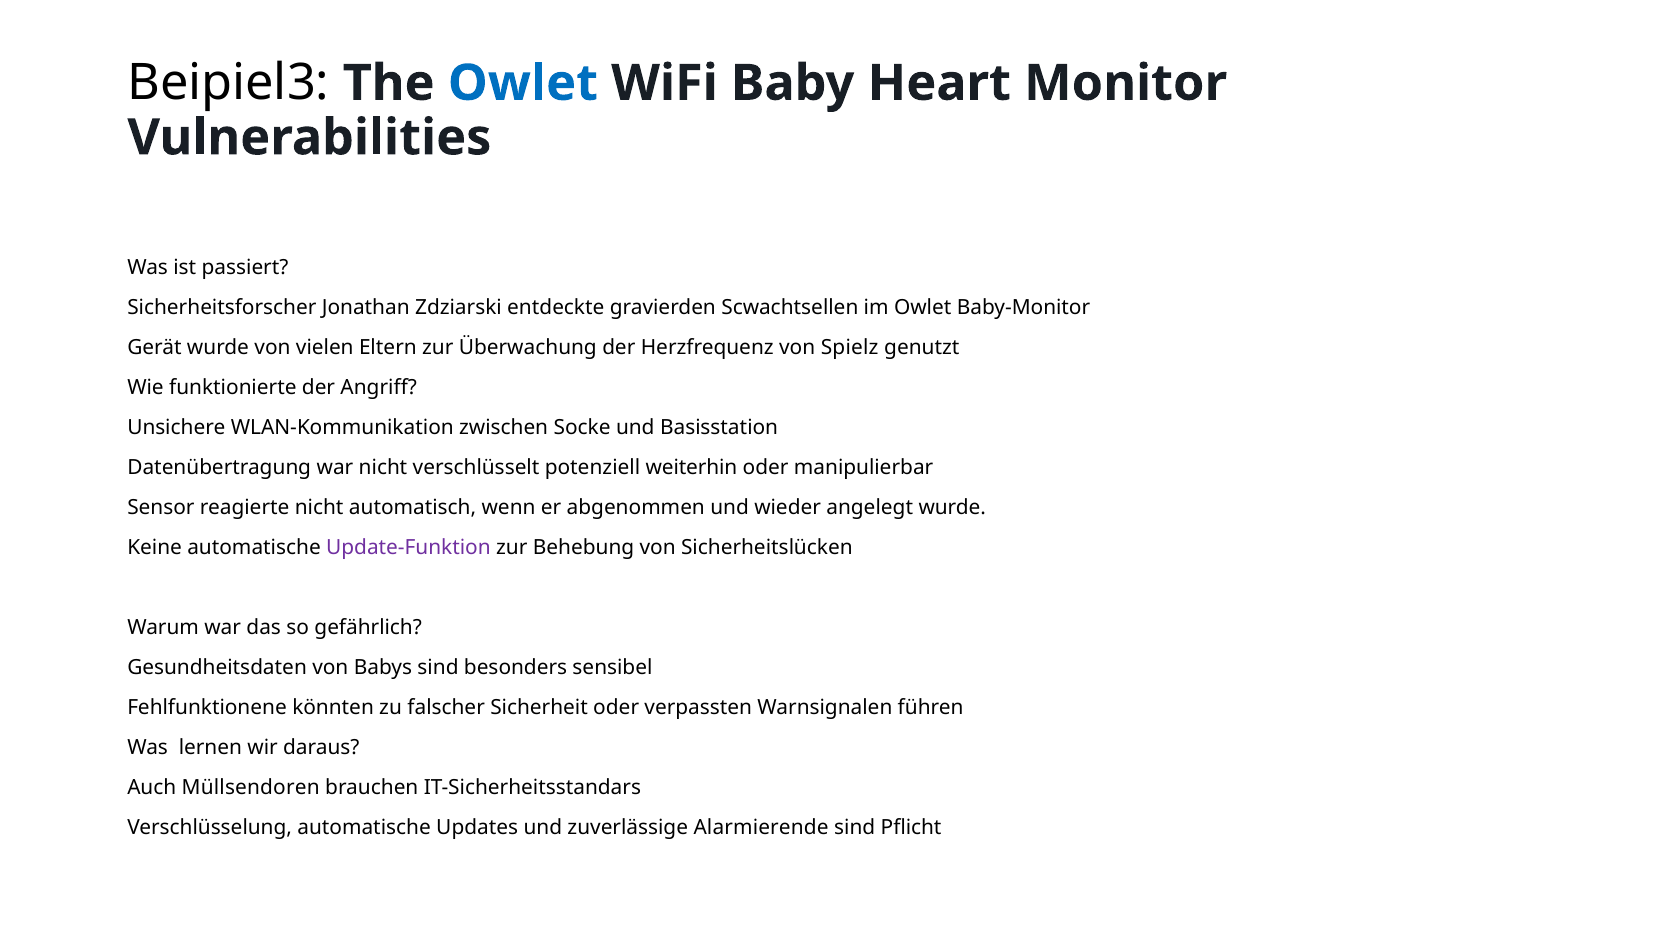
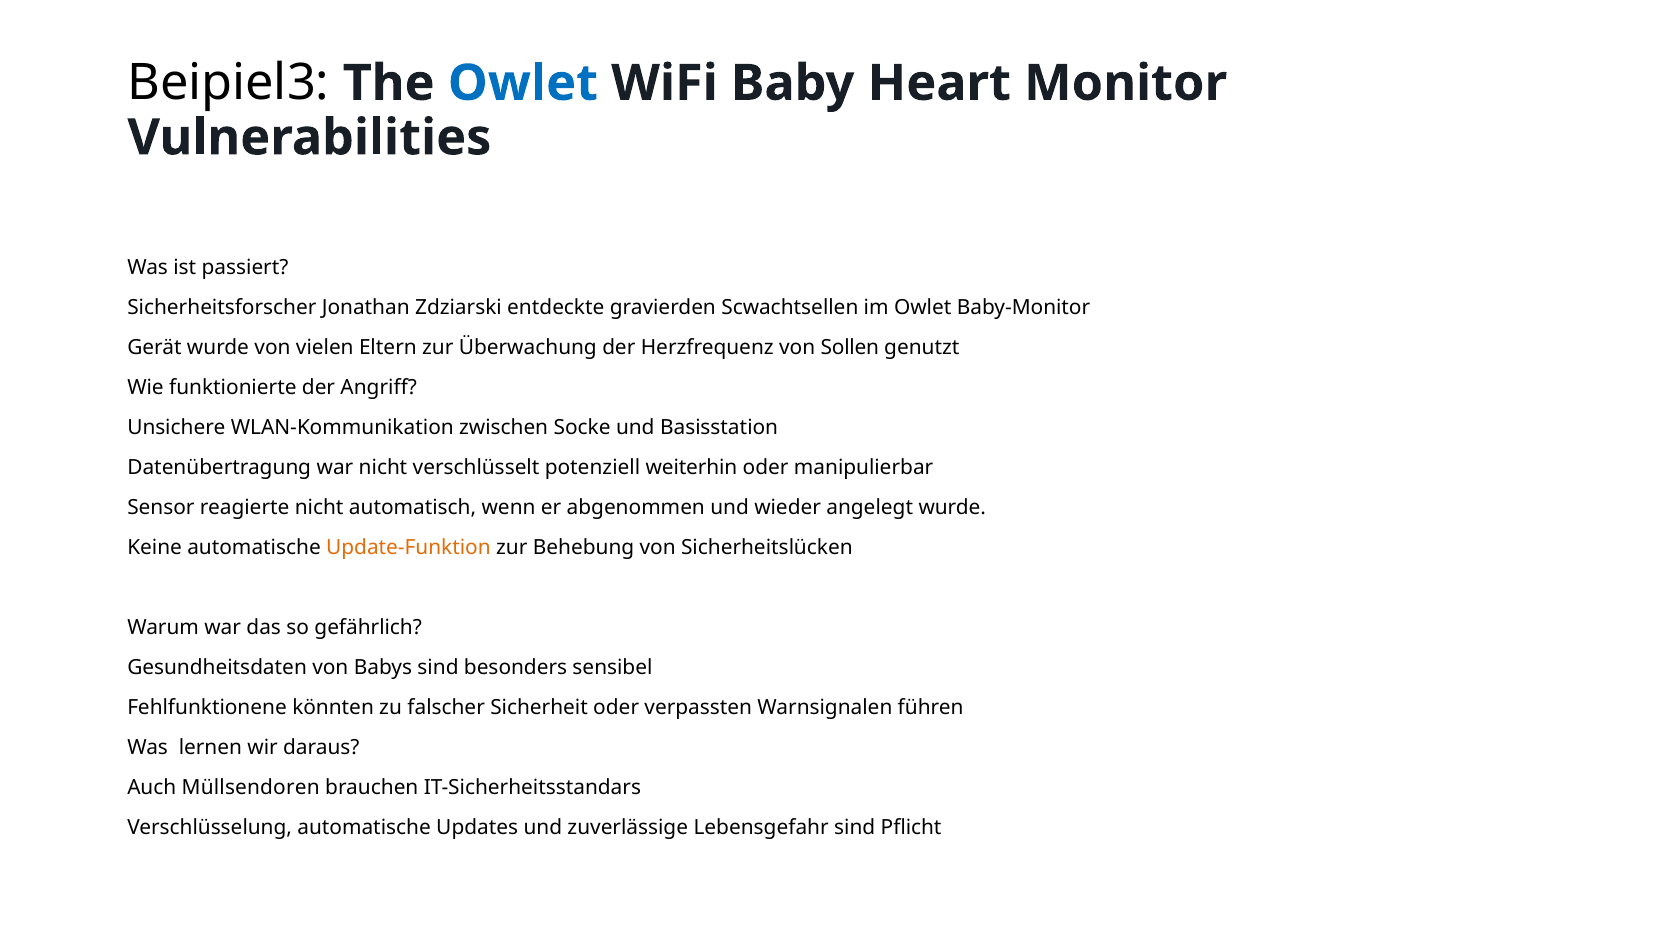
Spielz: Spielz -> Sollen
Update-Funktion colour: purple -> orange
Alarmierende: Alarmierende -> Lebensgefahr
